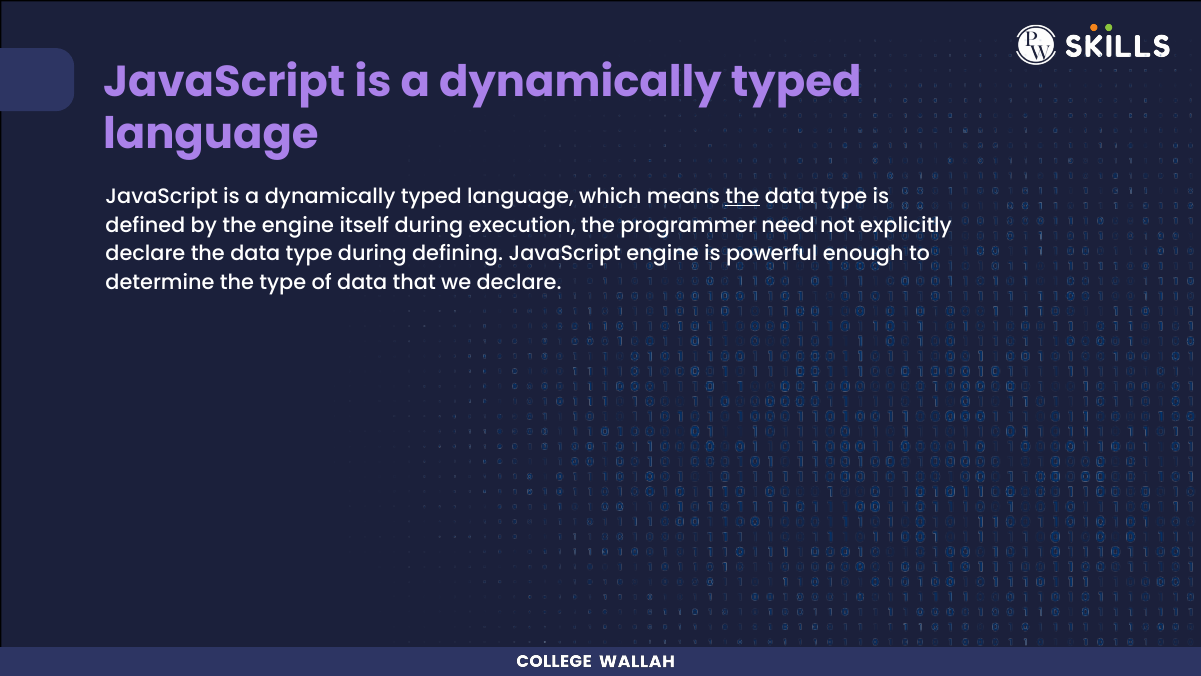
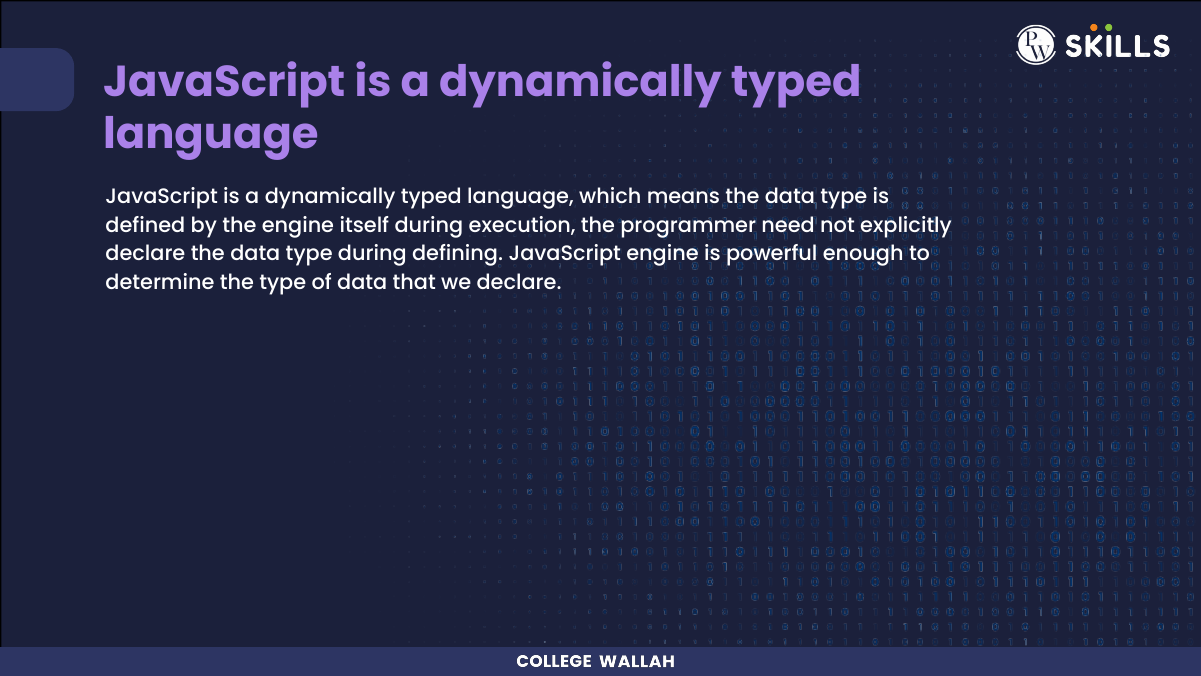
the at (742, 196) underline: present -> none
